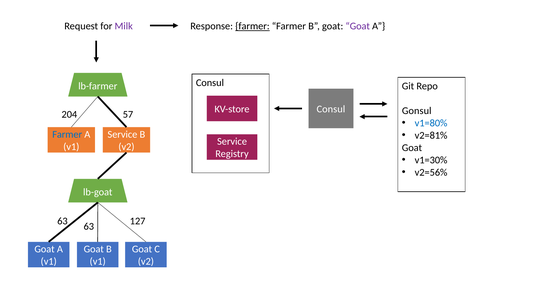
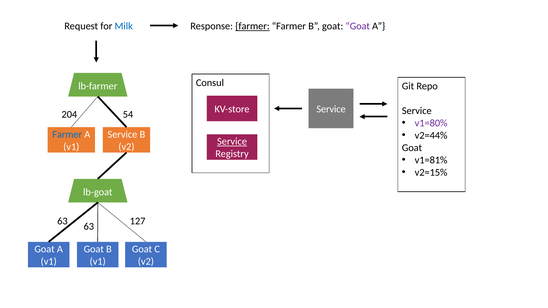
Milk colour: purple -> blue
KV-store Consul: Consul -> Service
Gonsul at (417, 111): Gonsul -> Service
57: 57 -> 54
v1=80% colour: blue -> purple
v2=81%: v2=81% -> v2=44%
Service at (232, 142) underline: none -> present
v1=30%: v1=30% -> v1=81%
v2=56%: v2=56% -> v2=15%
